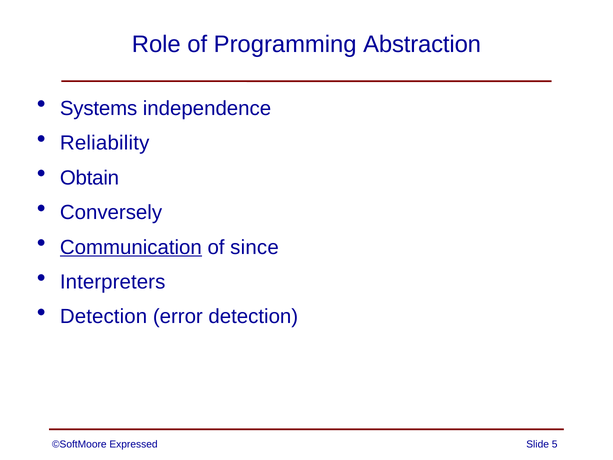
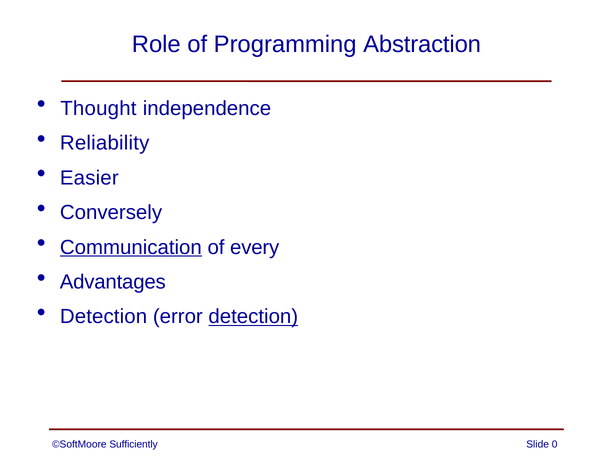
Systems: Systems -> Thought
Obtain: Obtain -> Easier
since: since -> every
Interpreters: Interpreters -> Advantages
detection at (253, 317) underline: none -> present
Expressed: Expressed -> Sufficiently
5: 5 -> 0
